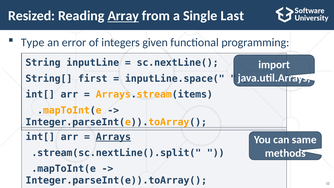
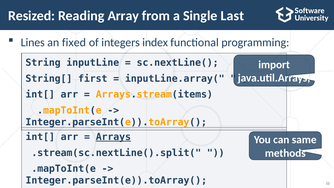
Array underline: present -> none
Type: Type -> Lines
error: error -> fixed
given: given -> index
inputLine.space(: inputLine.space( -> inputLine.array(
